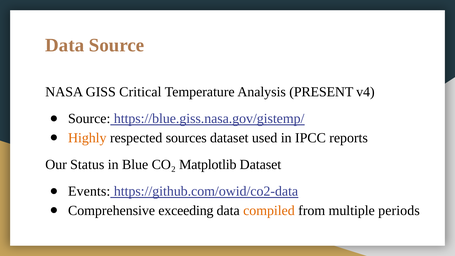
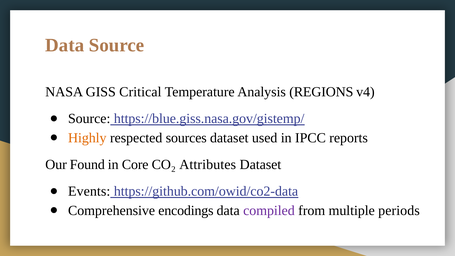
PRESENT: PRESENT -> REGIONS
Status: Status -> Found
Blue: Blue -> Core
Matplotlib: Matplotlib -> Attributes
exceeding: exceeding -> encodings
compiled colour: orange -> purple
